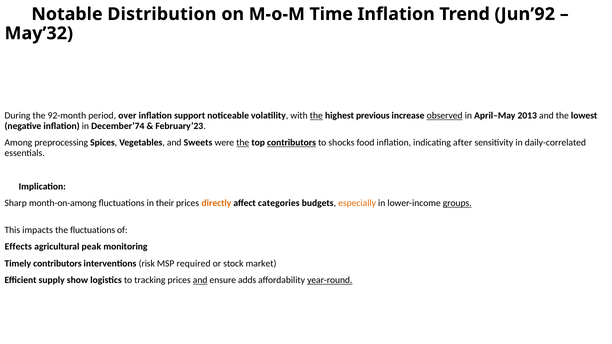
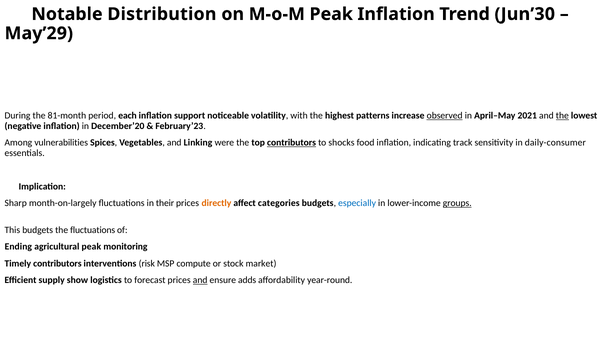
M-o-M Time: Time -> Peak
Jun’92: Jun’92 -> Jun’30
May’32: May’32 -> May’29
92-month: 92-month -> 81-month
over: over -> each
the at (316, 116) underline: present -> none
previous: previous -> patterns
2013: 2013 -> 2021
the at (562, 116) underline: none -> present
December’74: December’74 -> December’20
preprocessing: preprocessing -> vulnerabilities
Sweets: Sweets -> Linking
the at (243, 143) underline: present -> none
after: after -> track
daily-correlated: daily-correlated -> daily-consumer
month-on-among: month-on-among -> month-on-largely
especially colour: orange -> blue
This impacts: impacts -> budgets
Effects: Effects -> Ending
required: required -> compute
tracking: tracking -> forecast
year-round underline: present -> none
